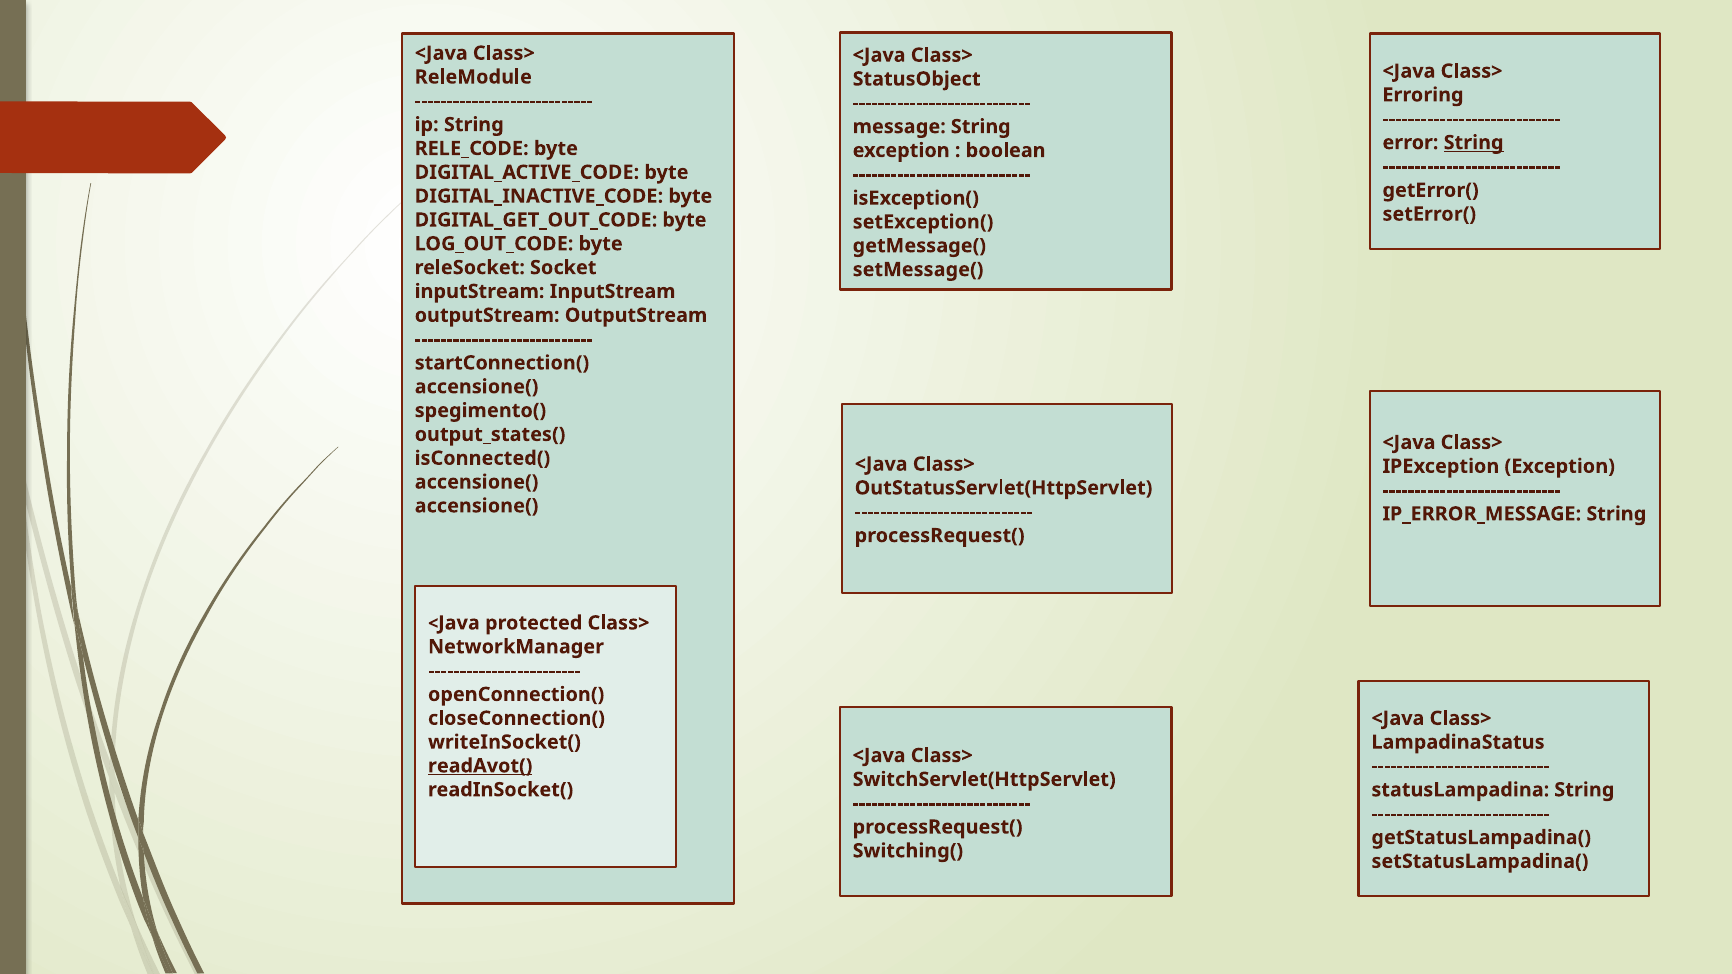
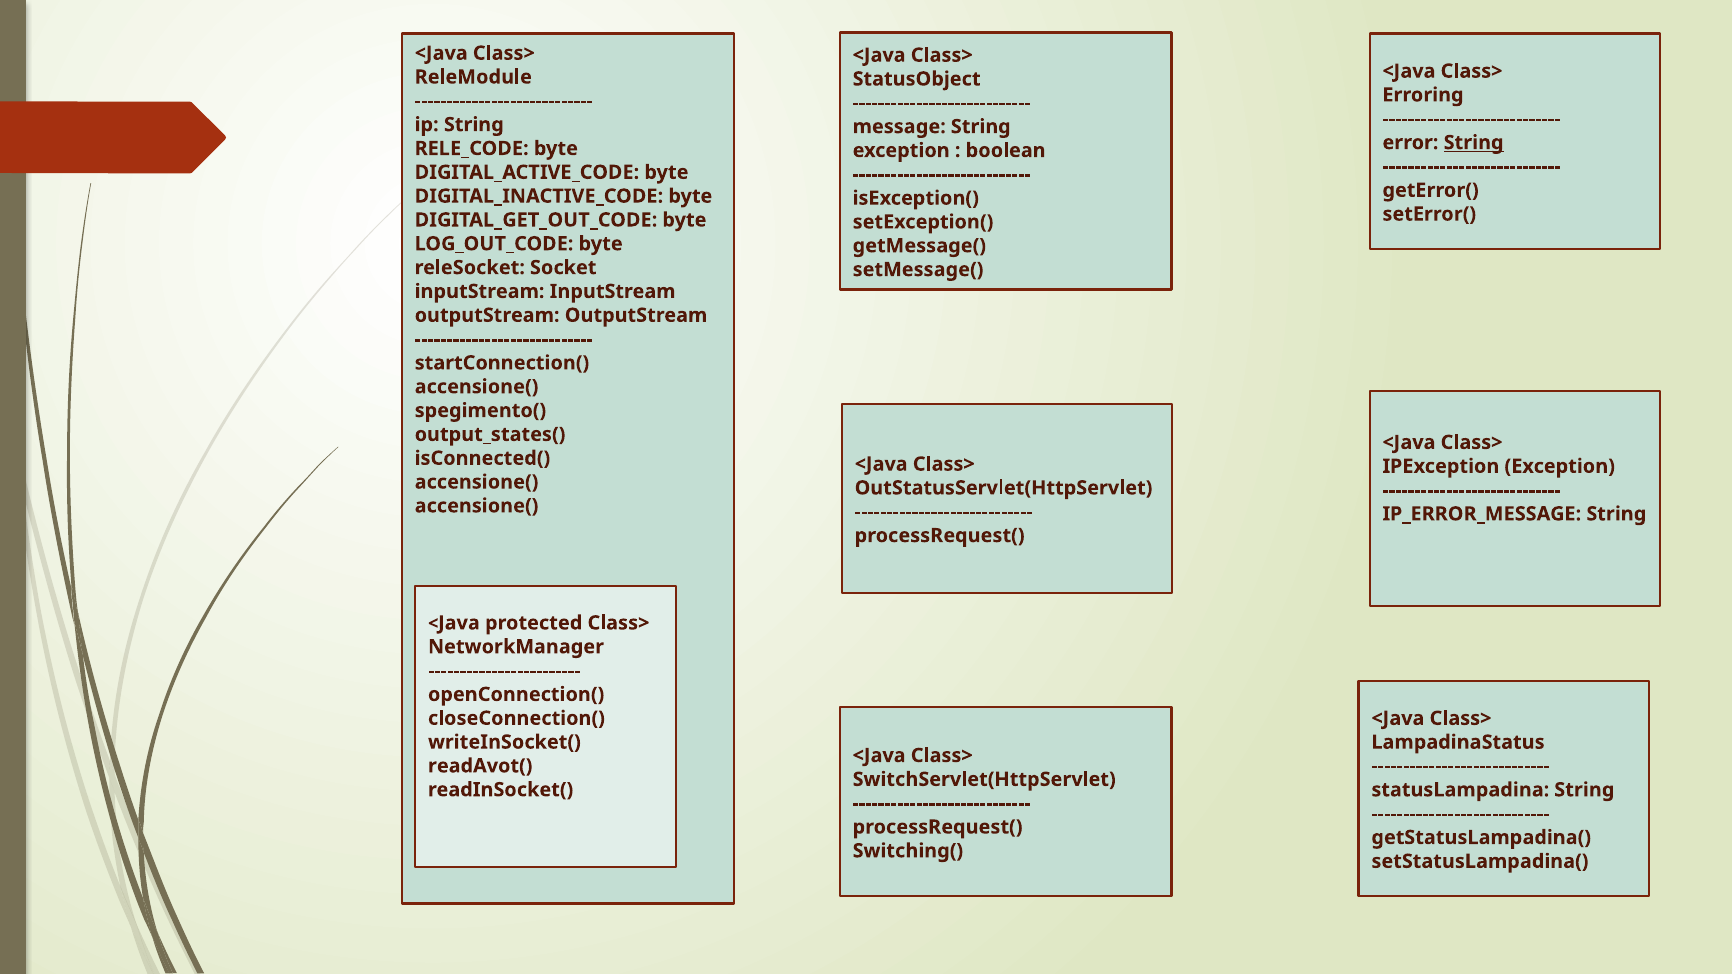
readAvot( underline: present -> none
